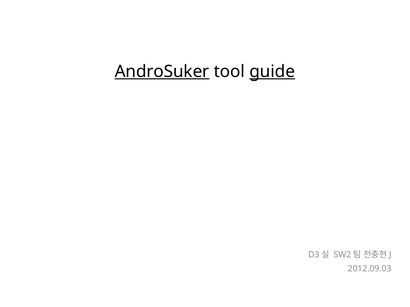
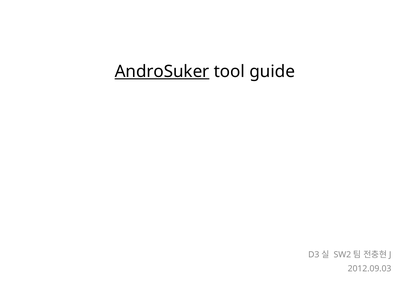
guide underline: present -> none
